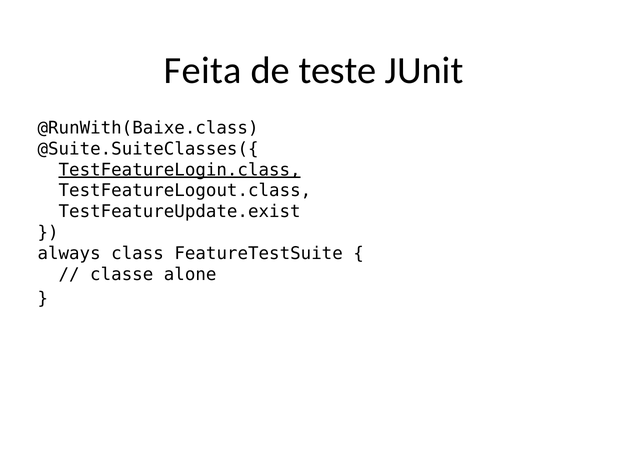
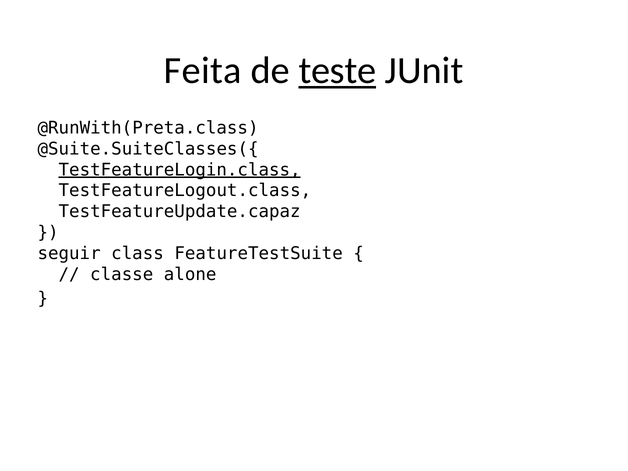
teste underline: none -> present
@RunWith(Baixe.class: @RunWith(Baixe.class -> @RunWith(Preta.class
TestFeatureUpdate.exist: TestFeatureUpdate.exist -> TestFeatureUpdate.capaz
always: always -> seguir
